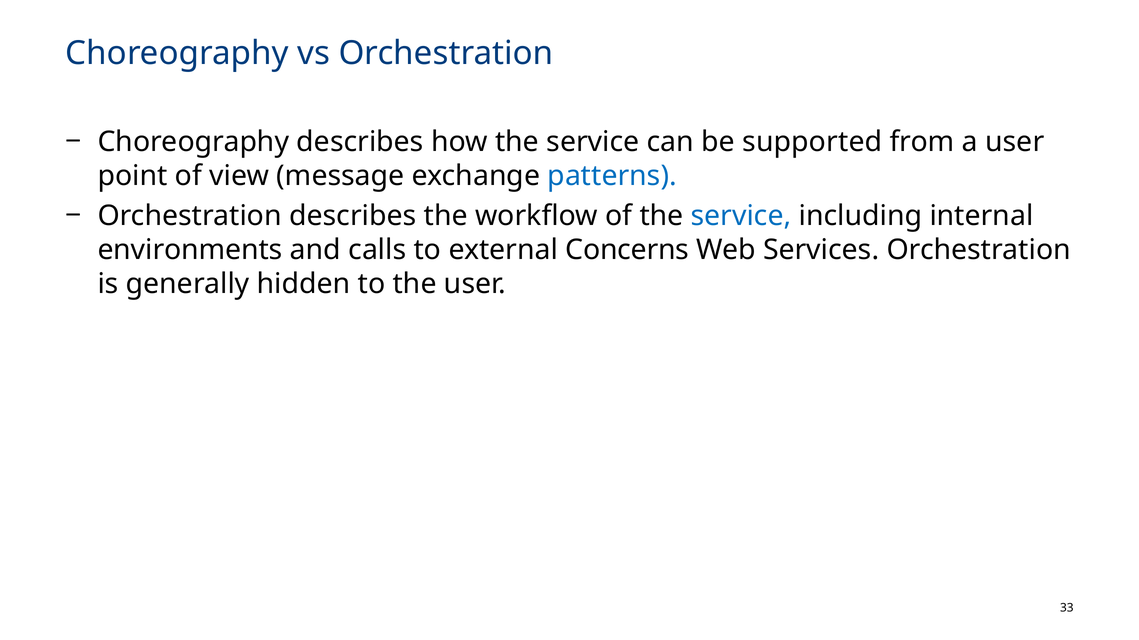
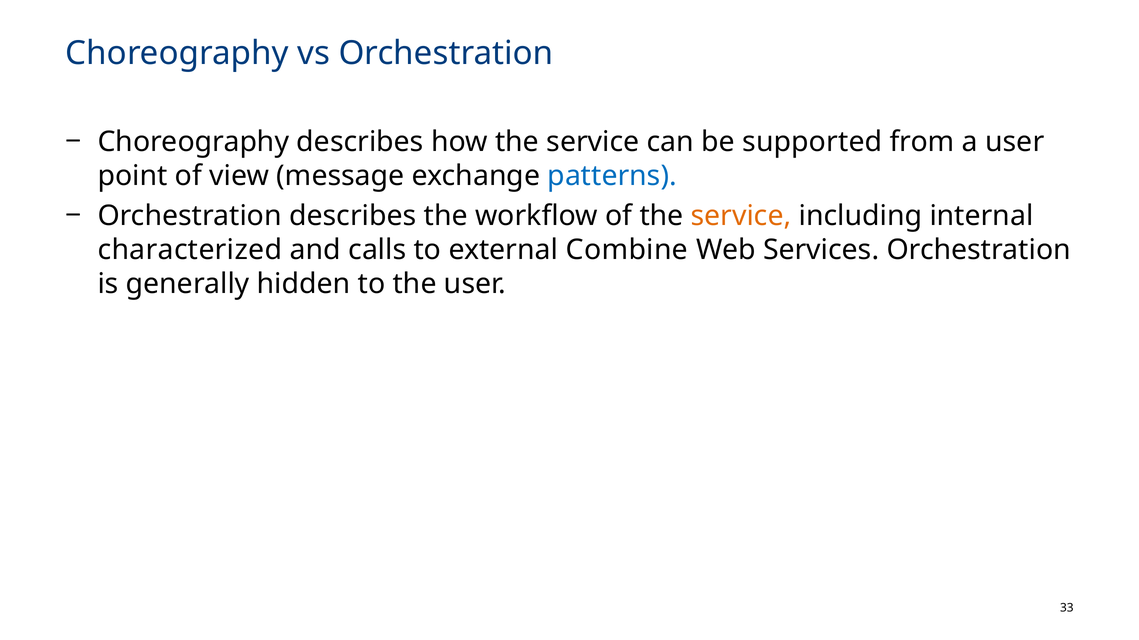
service at (741, 216) colour: blue -> orange
environments: environments -> characterized
Concerns: Concerns -> Combine
